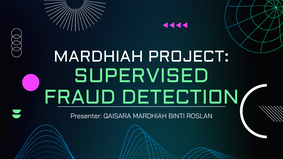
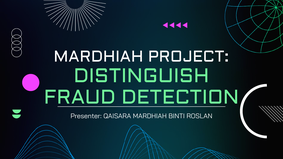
SUPERVISED: SUPERVISED -> DISTINGUISH
